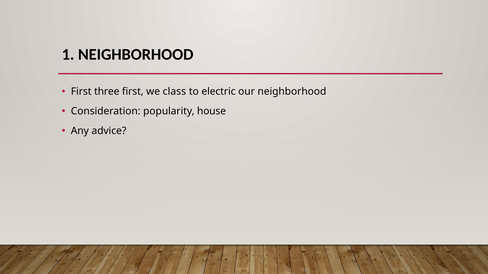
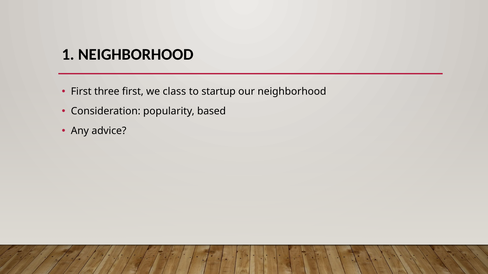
electric: electric -> startup
house: house -> based
